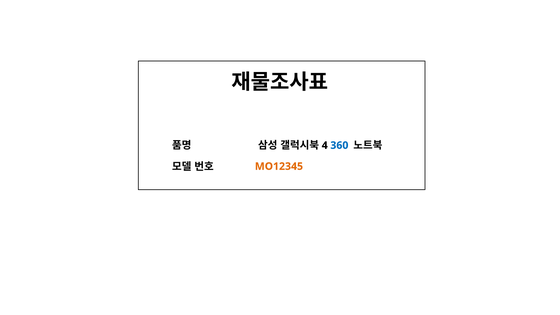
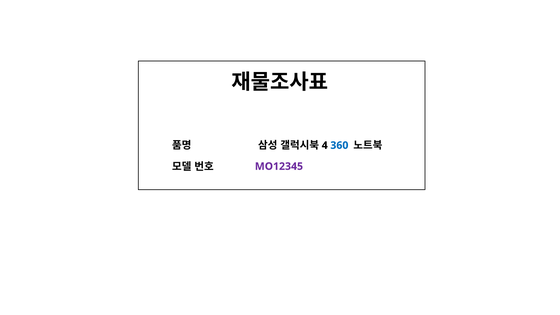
MO12345 colour: orange -> purple
